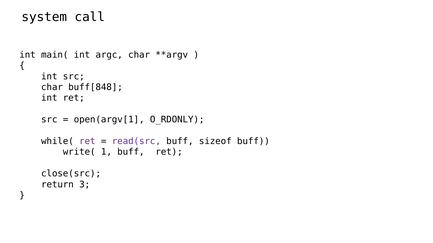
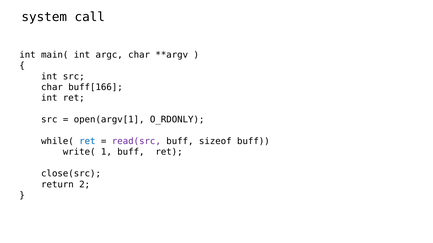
buff[848: buff[848 -> buff[166
ret at (87, 142) colour: purple -> blue
3: 3 -> 2
